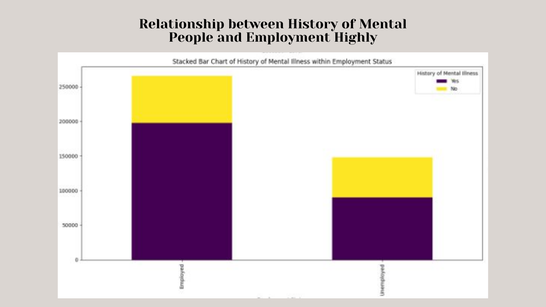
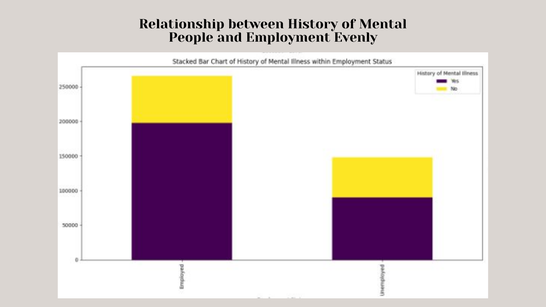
Highly: Highly -> Evenly
